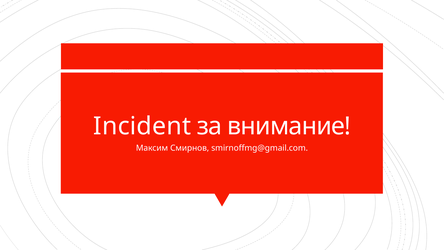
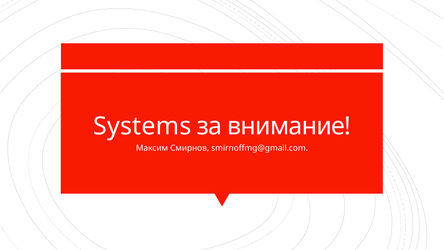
Incident: Incident -> Systems
